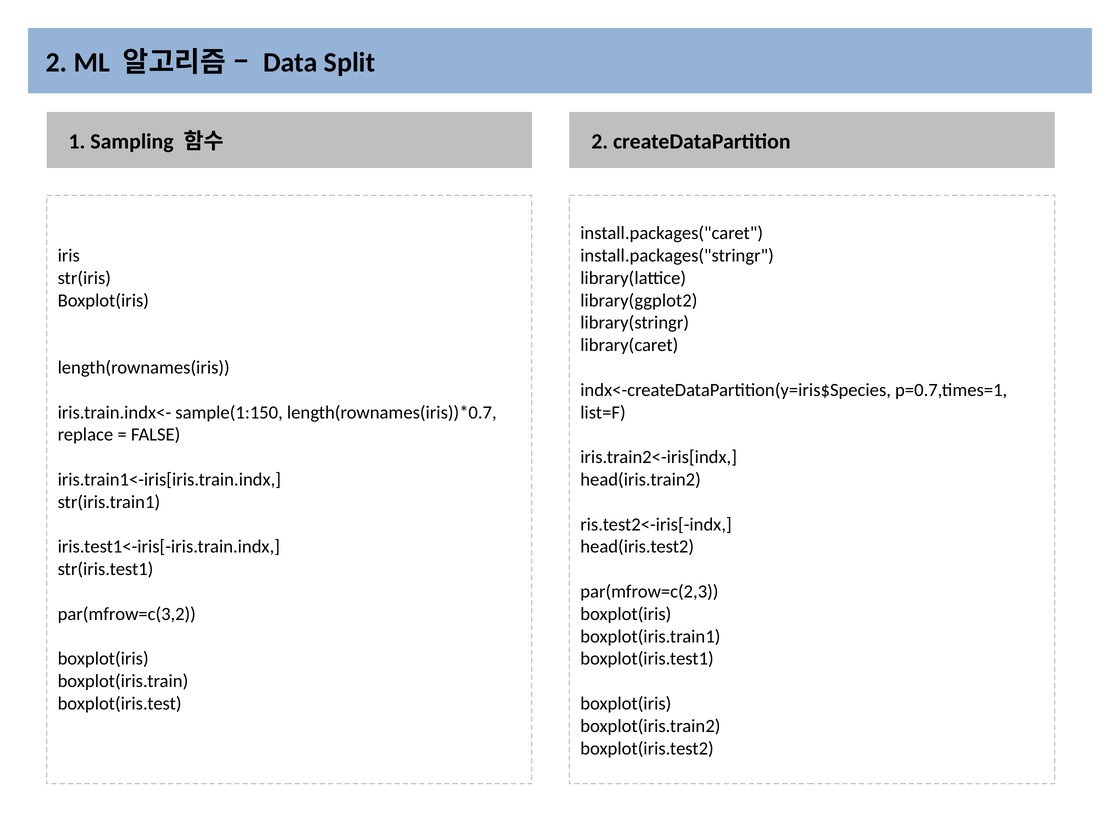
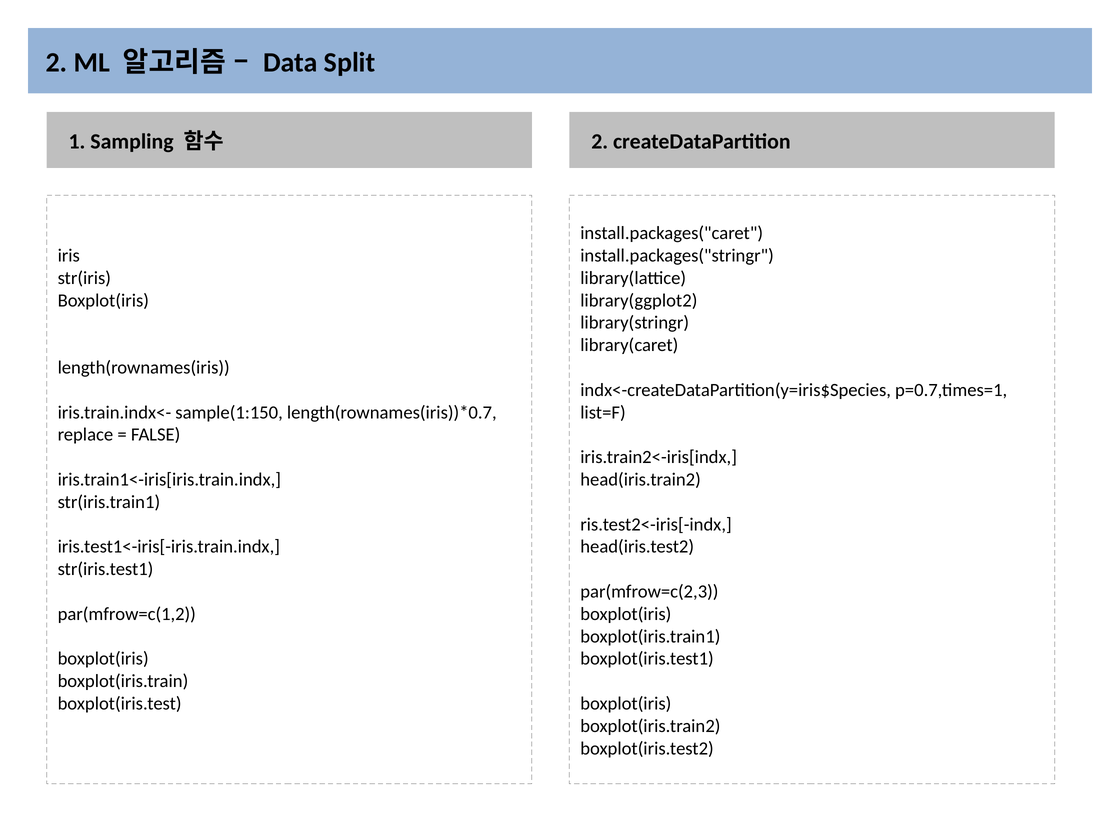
par(mfrow=c(3,2: par(mfrow=c(3,2 -> par(mfrow=c(1,2
